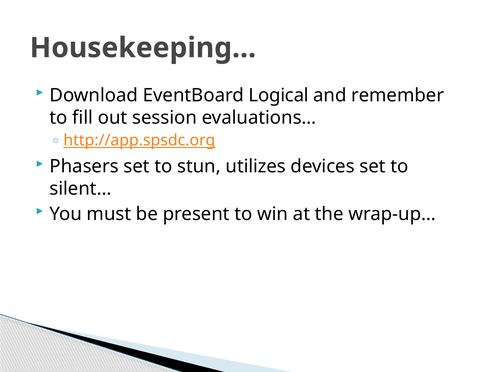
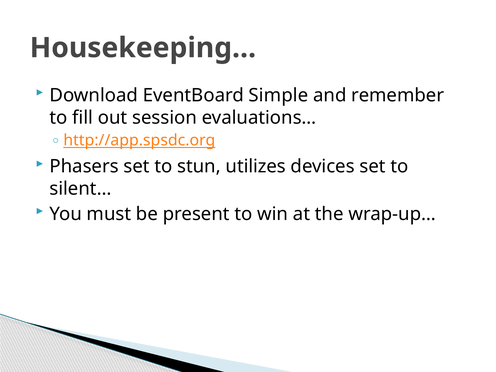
Logical: Logical -> Simple
